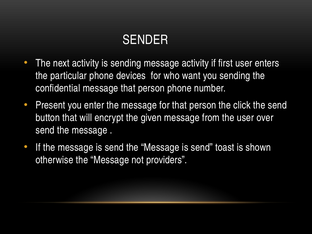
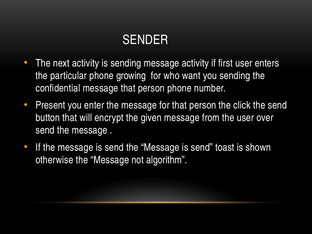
devices: devices -> growing
providers: providers -> algorithm
